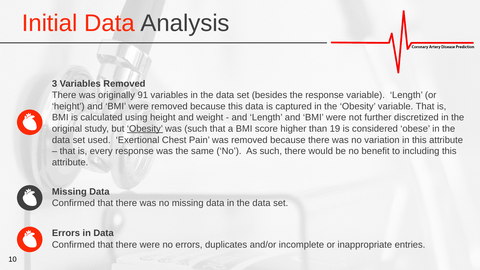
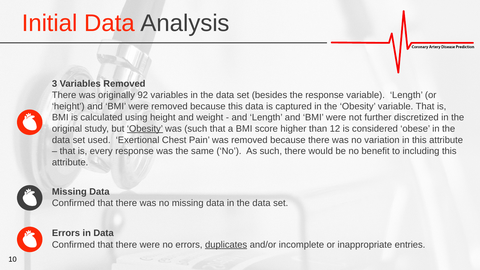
91: 91 -> 92
19: 19 -> 12
duplicates underline: none -> present
